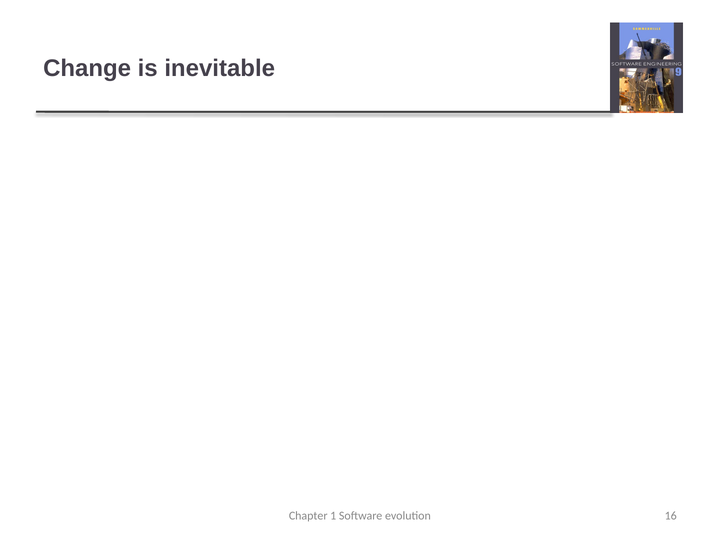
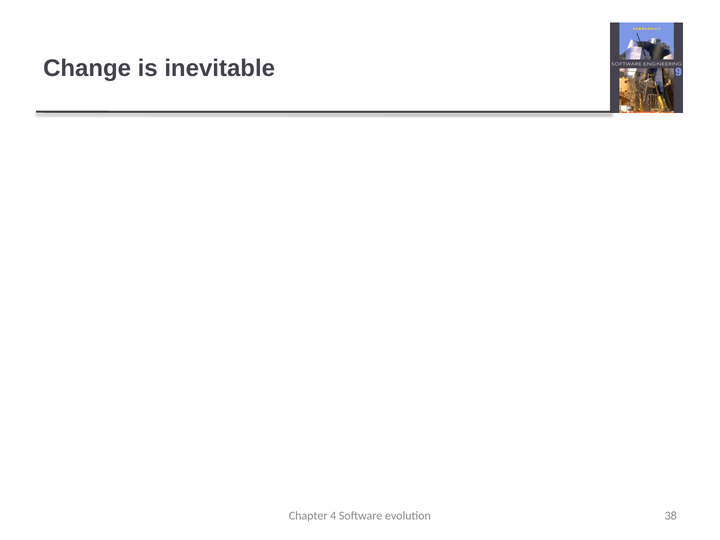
1: 1 -> 4
16: 16 -> 38
